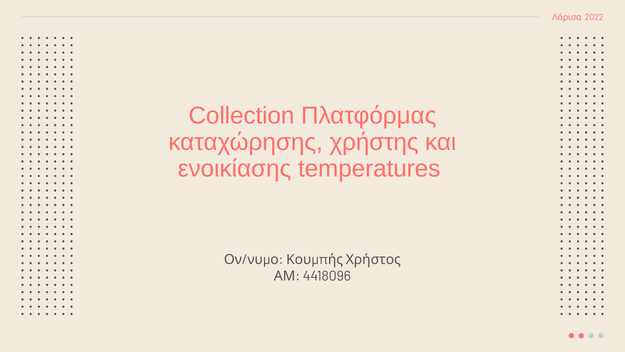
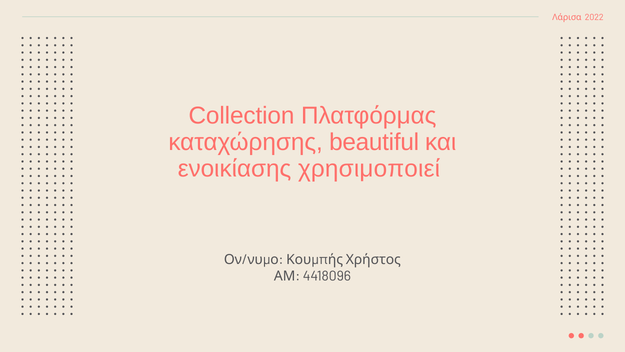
χρήστης: χρήστης -> beautiful
temperatures: temperatures -> χρησιμοποιεί
